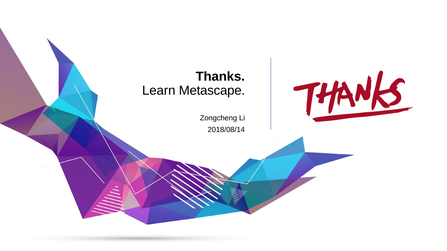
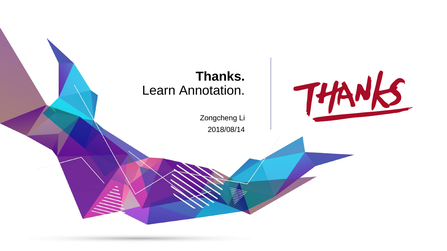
Metascape: Metascape -> Annotation
